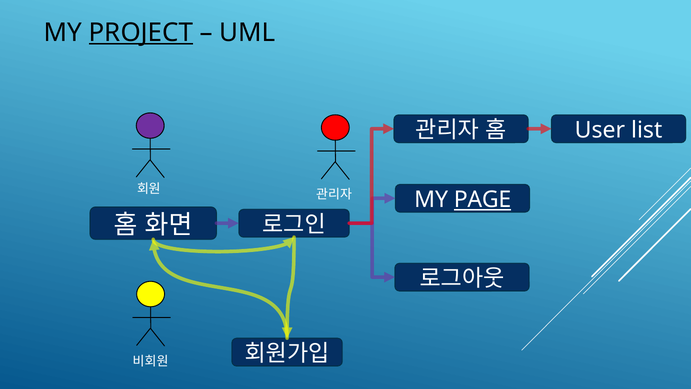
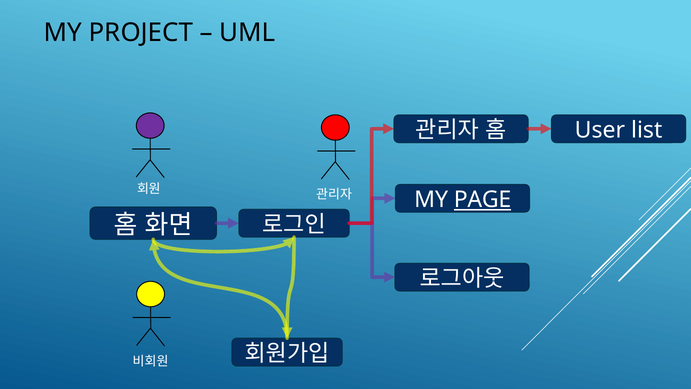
PROJECT underline: present -> none
